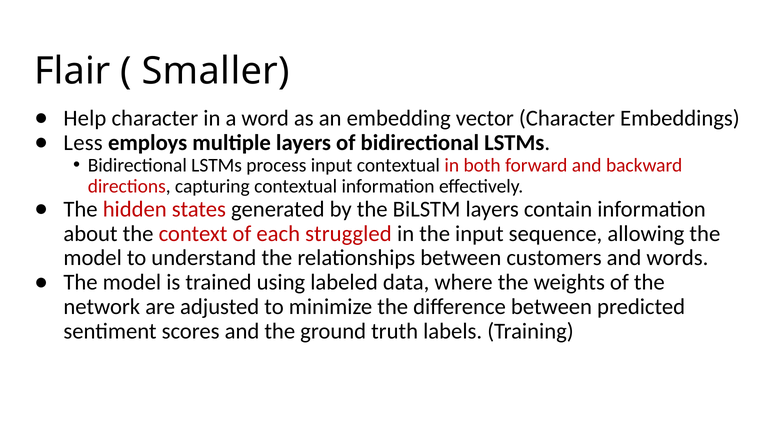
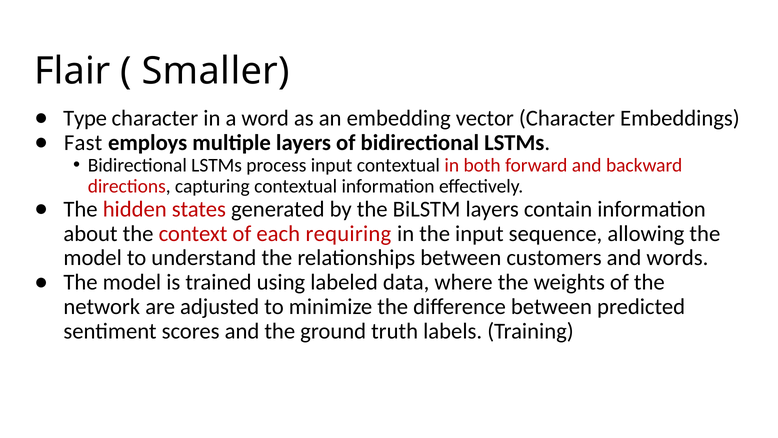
Help: Help -> Type
Less: Less -> Fast
struggled: struggled -> requiring
